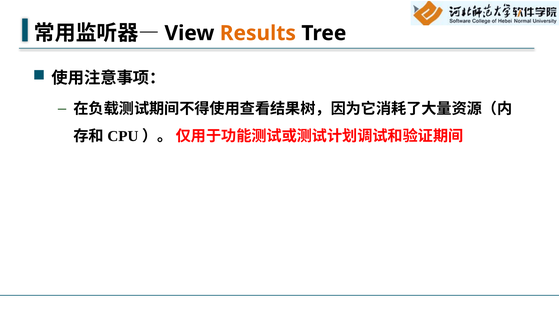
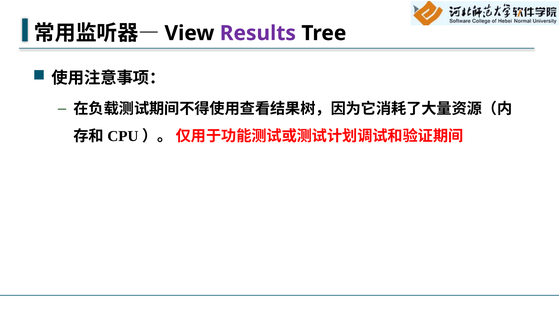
Results colour: orange -> purple
